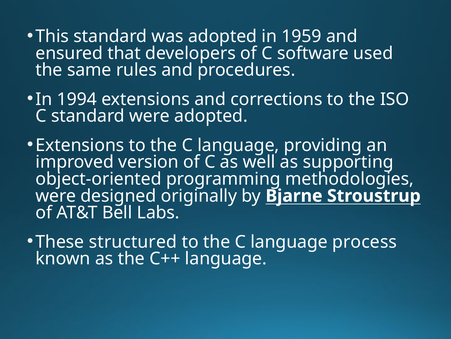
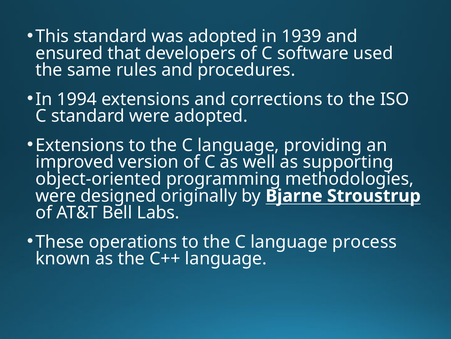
1959: 1959 -> 1939
structured: structured -> operations
